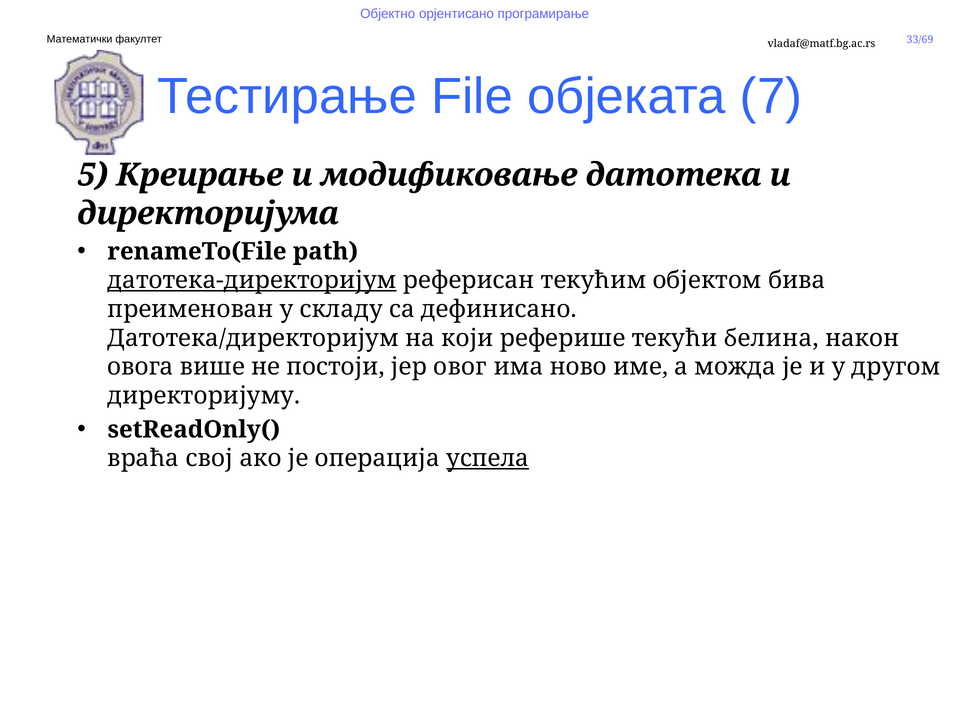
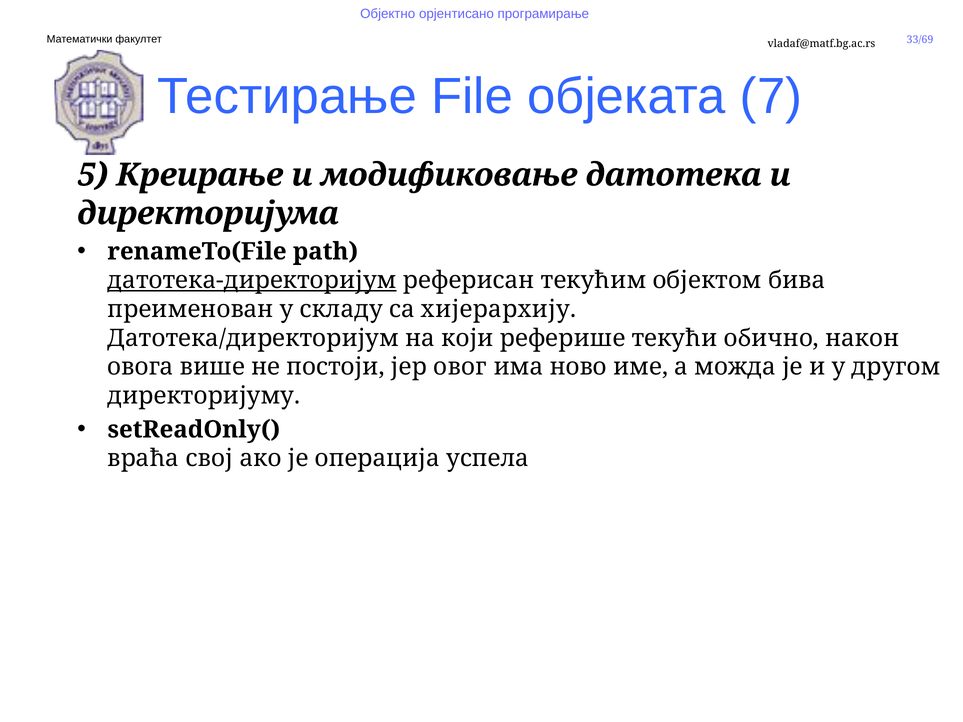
дефинисано: дефинисано -> хијерархију
белина: белина -> обично
успела underline: present -> none
